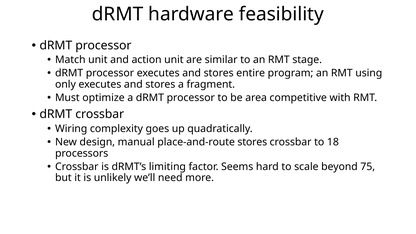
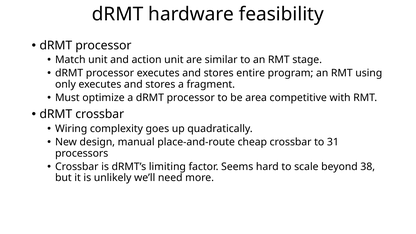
place-and-route stores: stores -> cheap
18: 18 -> 31
75: 75 -> 38
